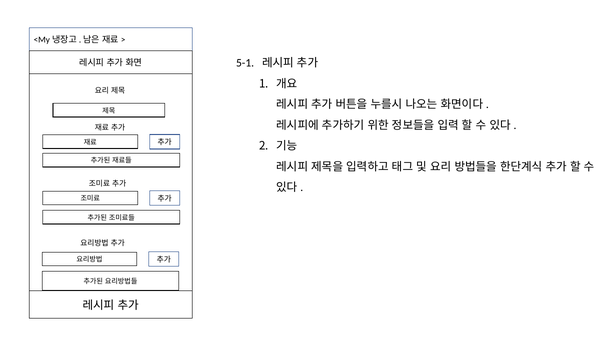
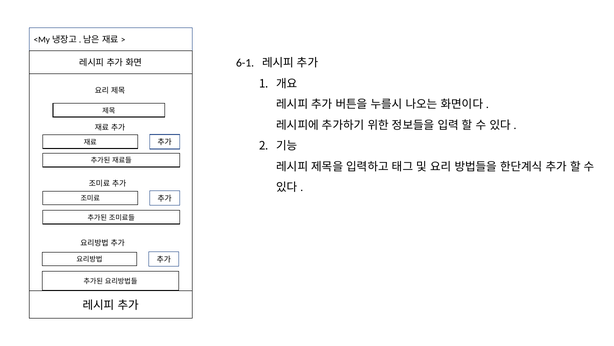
5-1: 5-1 -> 6-1
